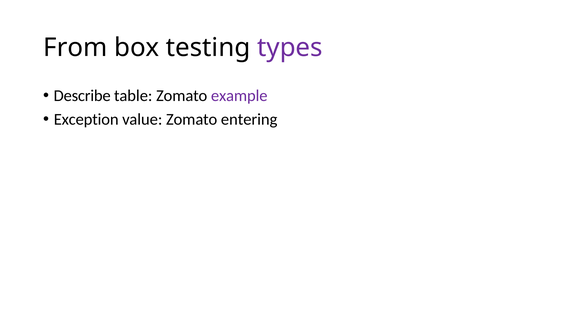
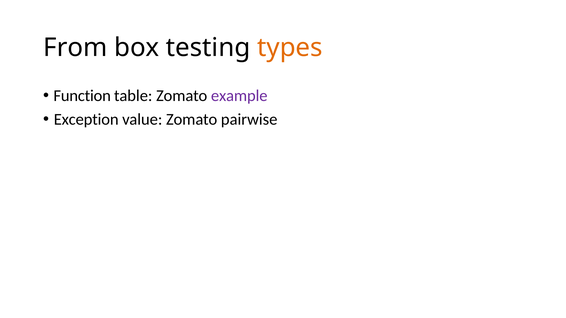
types colour: purple -> orange
Describe: Describe -> Function
entering: entering -> pairwise
